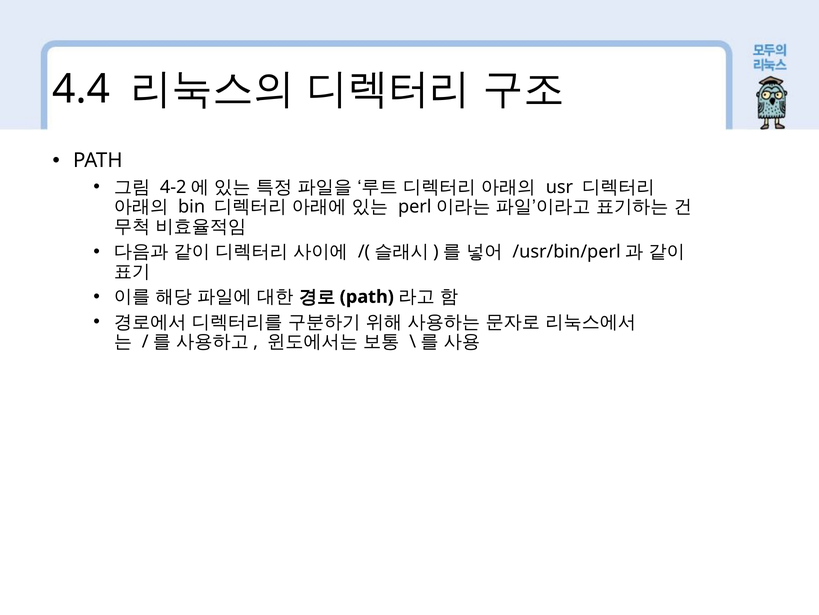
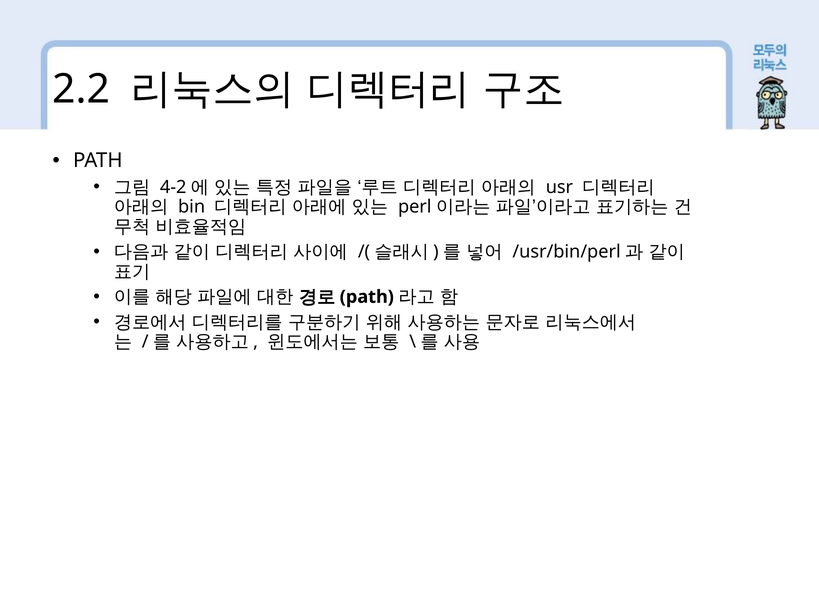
4.4: 4.4 -> 2.2
